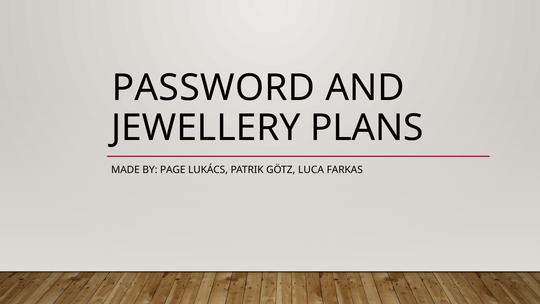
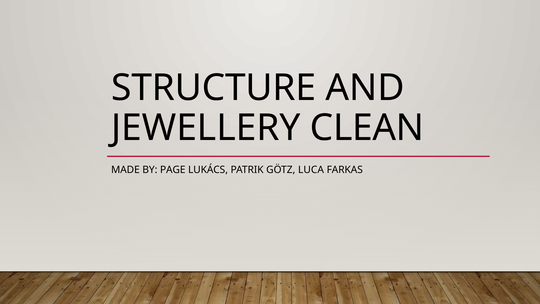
PASSWORD: PASSWORD -> STRUCTURE
PLANS: PLANS -> CLEAN
